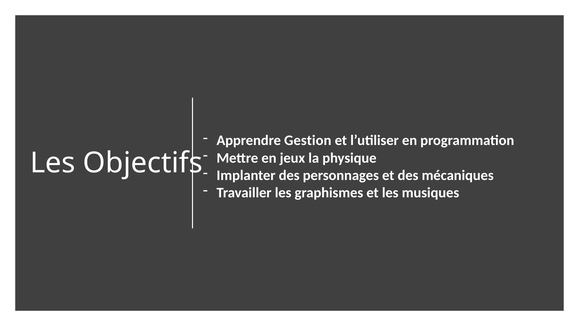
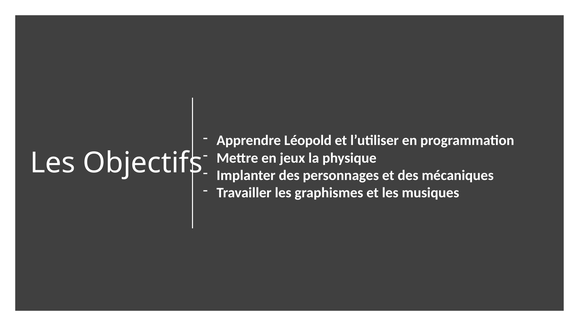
Gestion: Gestion -> Léopold
